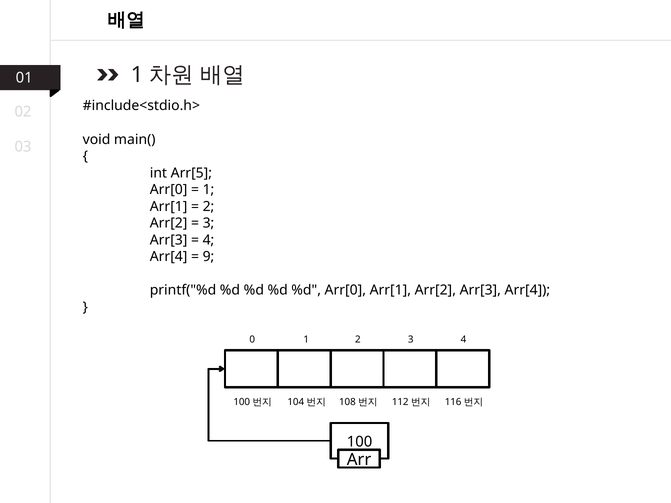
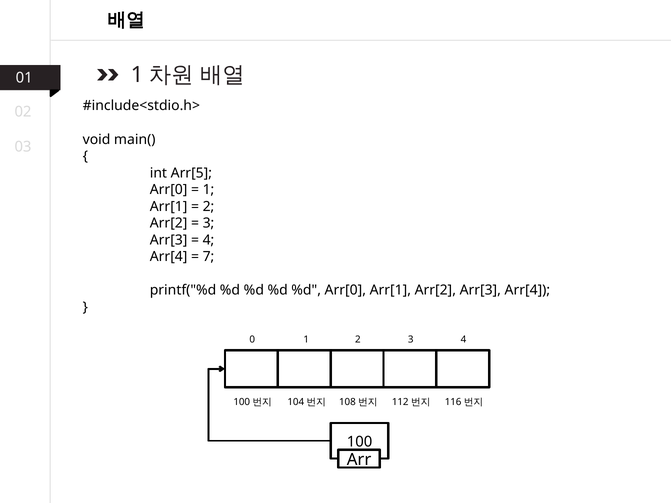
9: 9 -> 7
